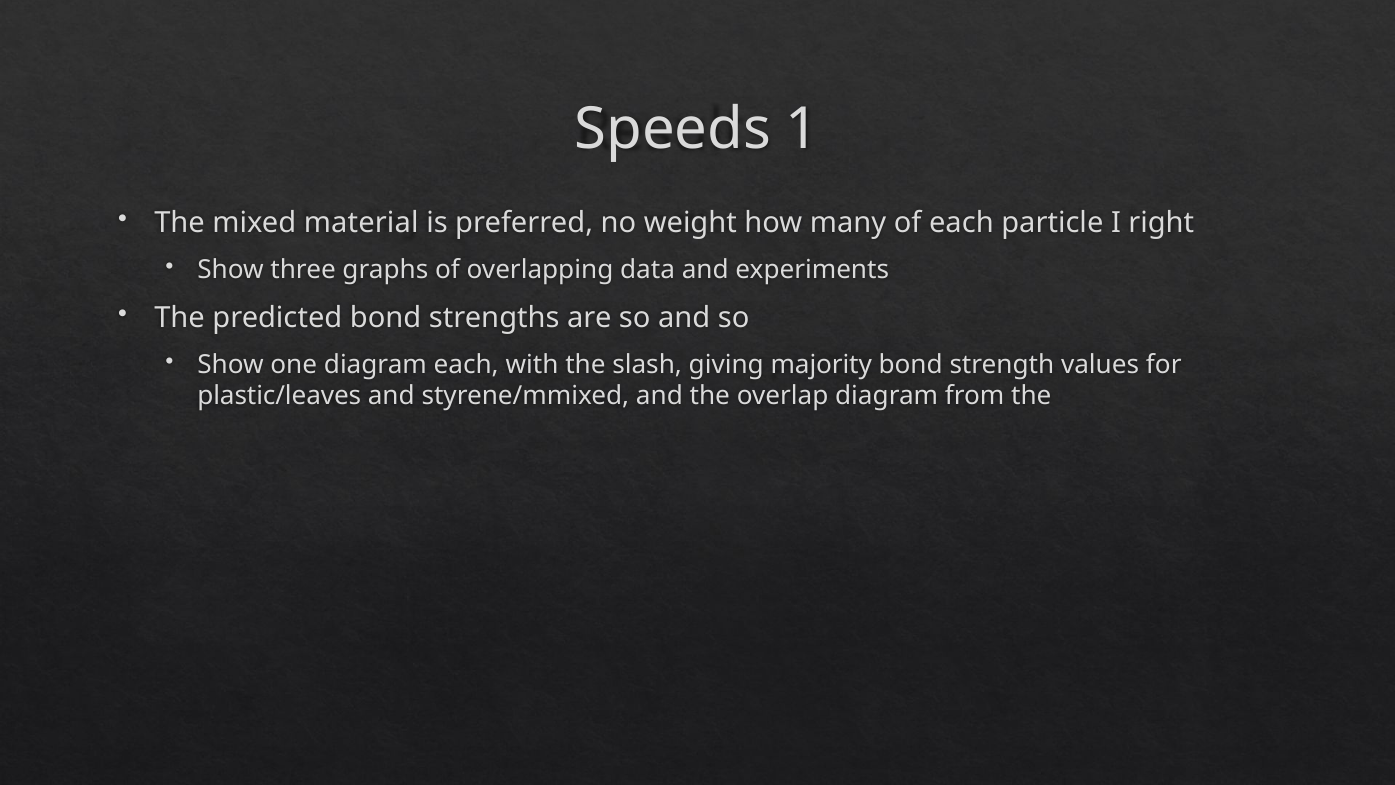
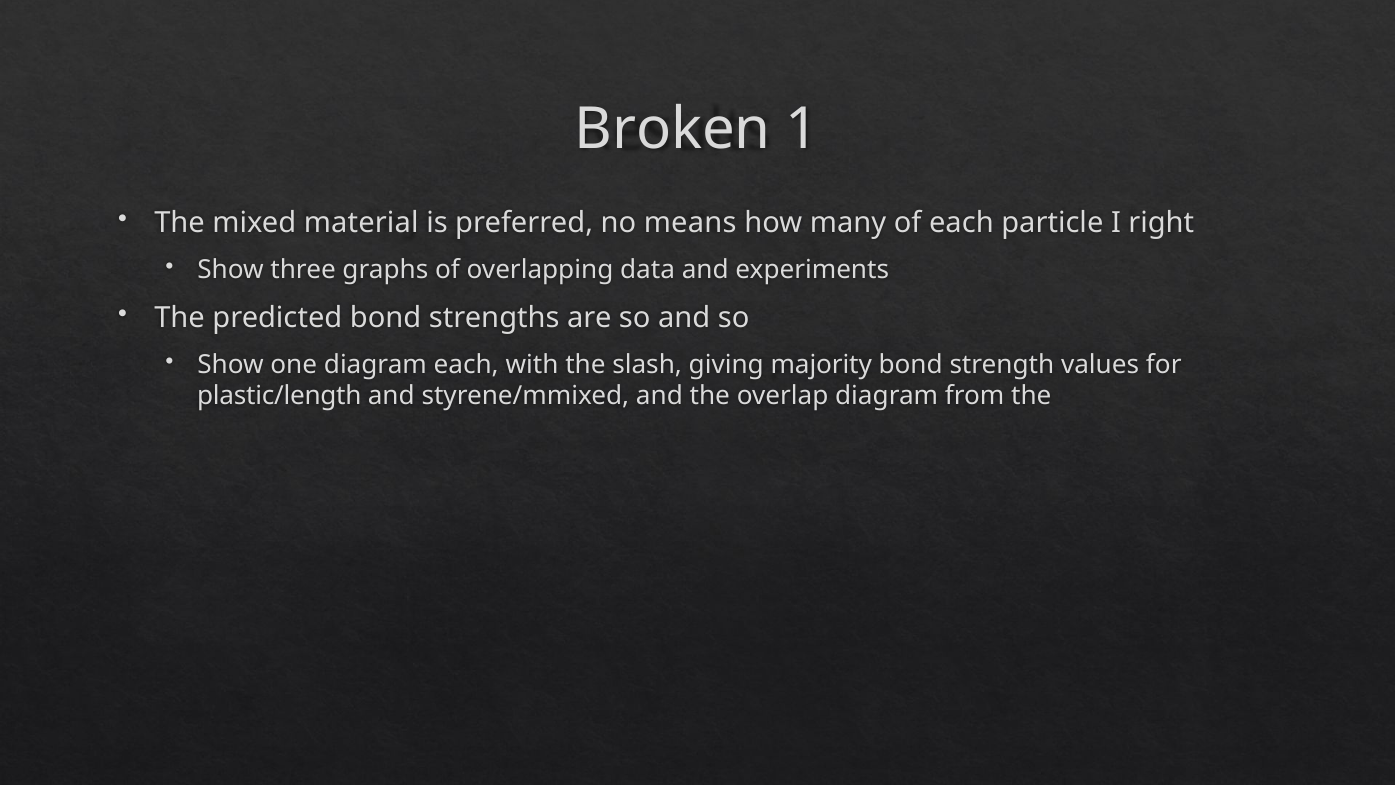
Speeds: Speeds -> Broken
weight: weight -> means
plastic/leaves: plastic/leaves -> plastic/length
